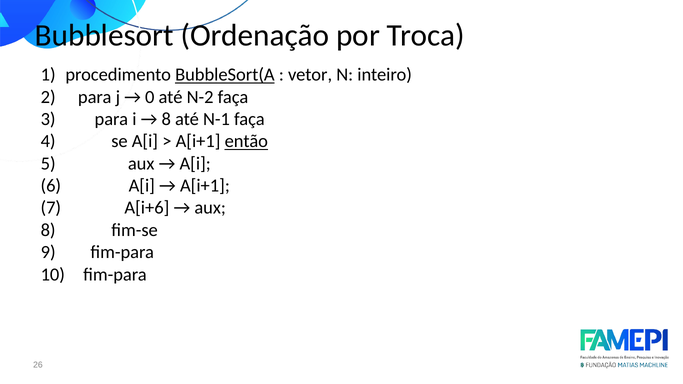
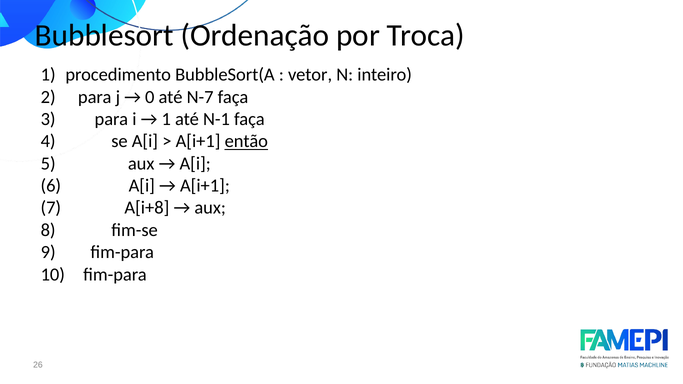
BubbleSort(A underline: present -> none
N-2: N-2 -> N-7
8 at (166, 119): 8 -> 1
A[i+6: A[i+6 -> A[i+8
